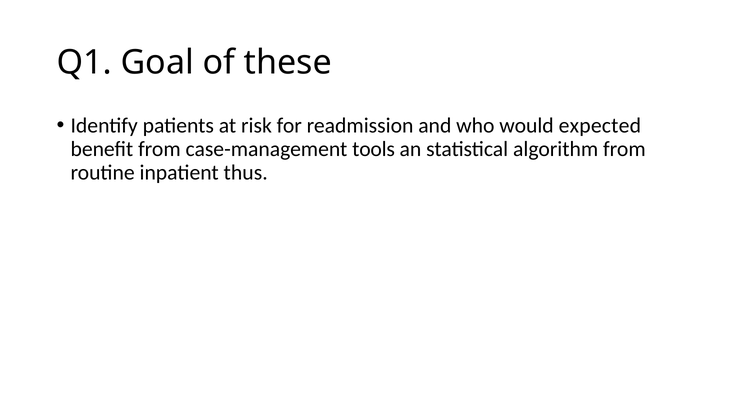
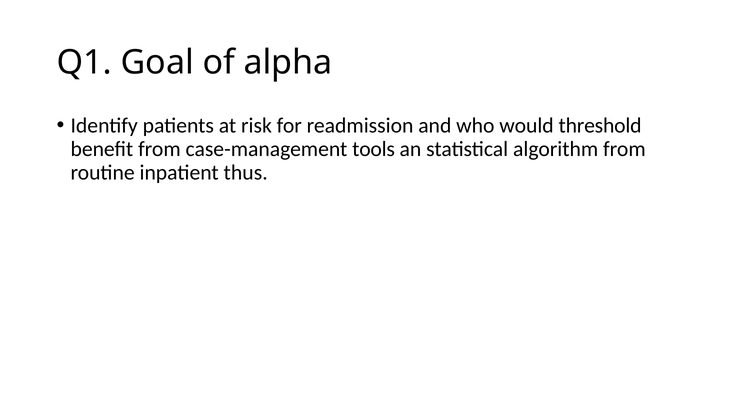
these: these -> alpha
expected: expected -> threshold
